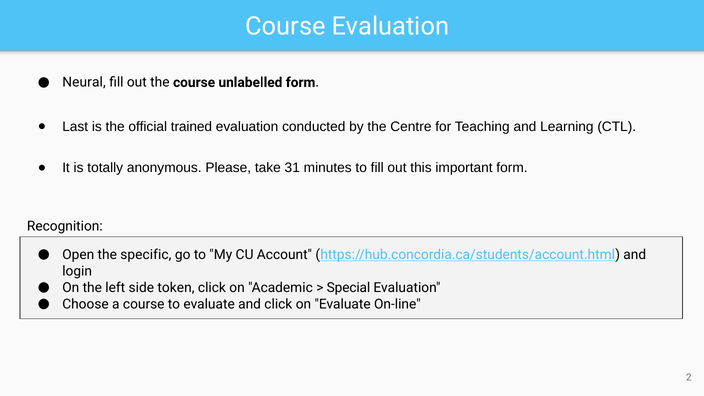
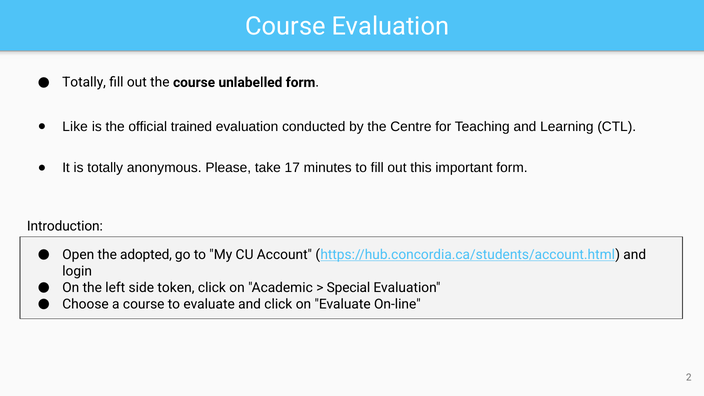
Neural at (84, 82): Neural -> Totally
Last: Last -> Like
31: 31 -> 17
Recognition: Recognition -> Introduction
specific: specific -> adopted
